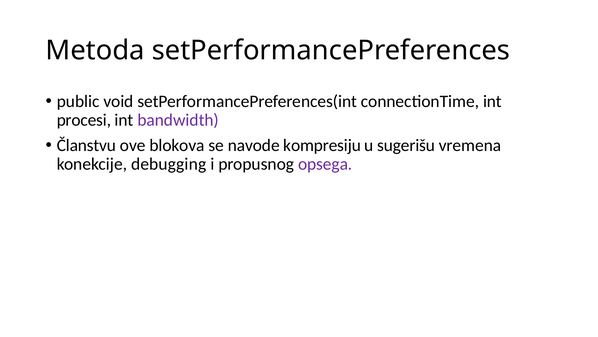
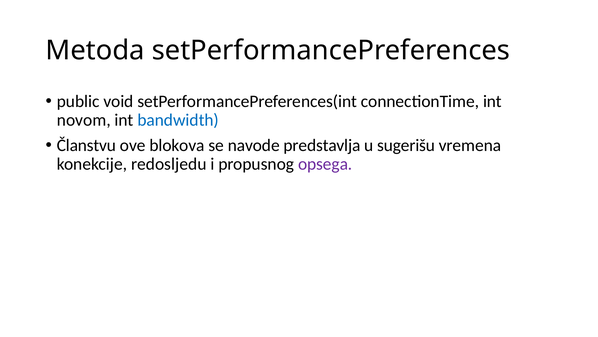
procesi: procesi -> novom
bandwidth colour: purple -> blue
kompresiju: kompresiju -> predstavlja
debugging: debugging -> redosljedu
